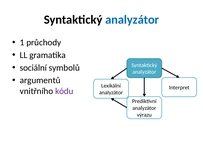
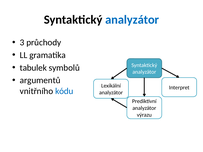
1: 1 -> 3
sociální: sociální -> tabulek
kódu colour: purple -> blue
